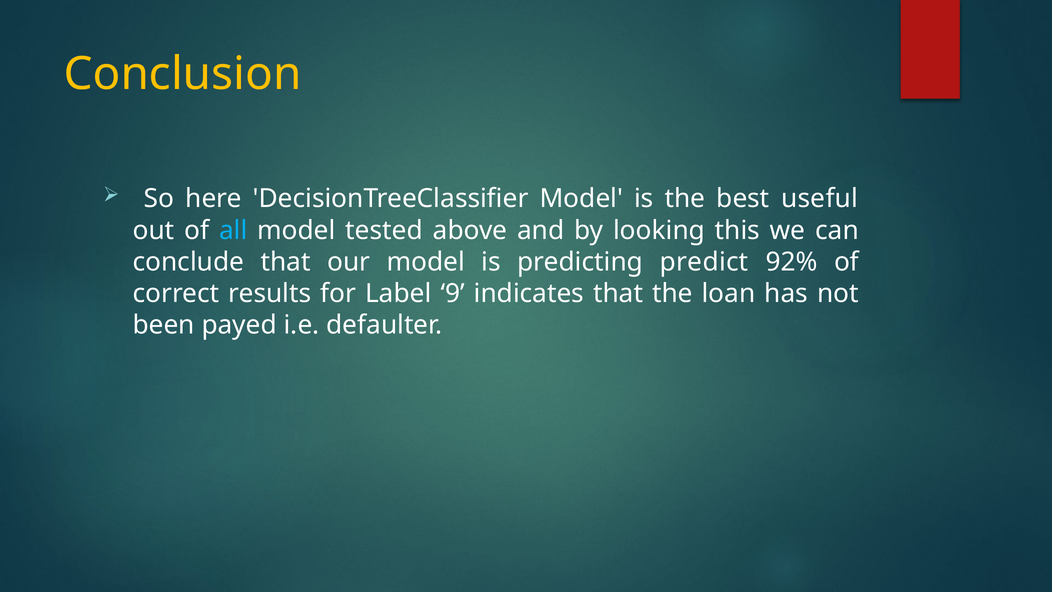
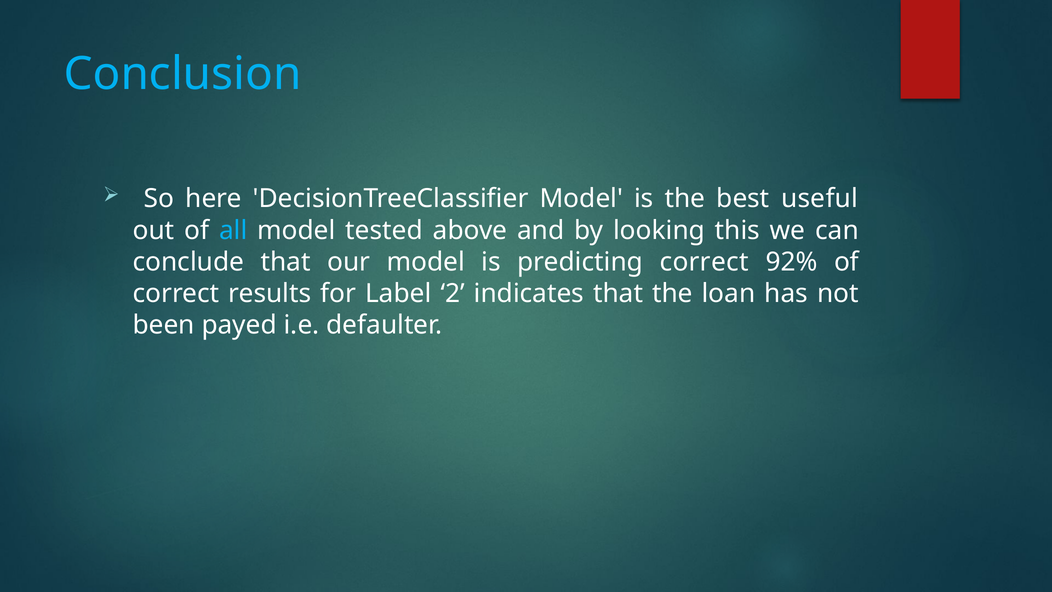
Conclusion colour: yellow -> light blue
predicting predict: predict -> correct
9: 9 -> 2
